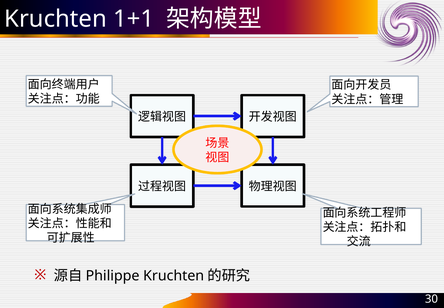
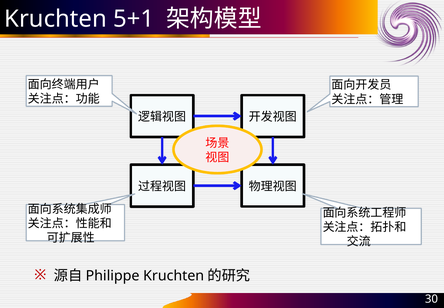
1+1: 1+1 -> 5+1
